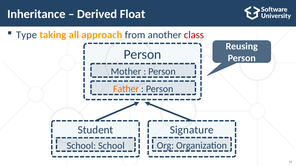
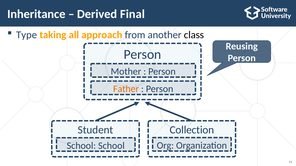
Float: Float -> Final
class colour: red -> black
Signature: Signature -> Collection
